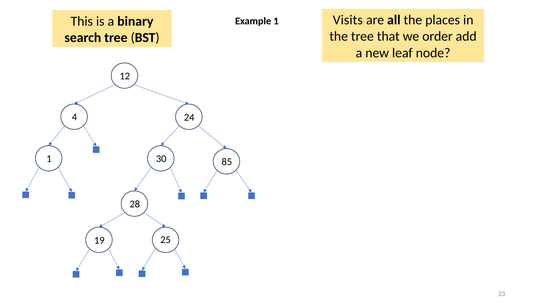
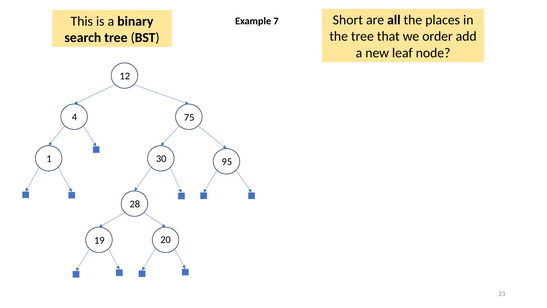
Visits: Visits -> Short
Example 1: 1 -> 7
24: 24 -> 75
85: 85 -> 95
25: 25 -> 20
